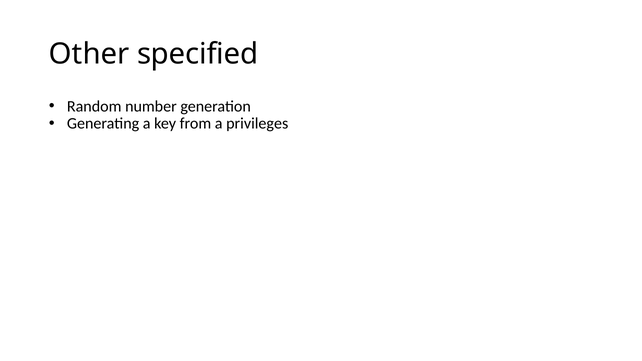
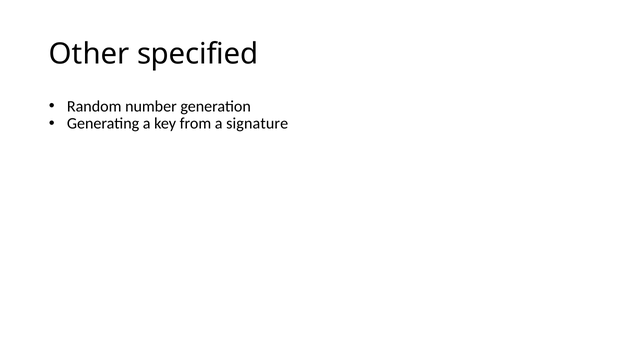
privileges: privileges -> signature
